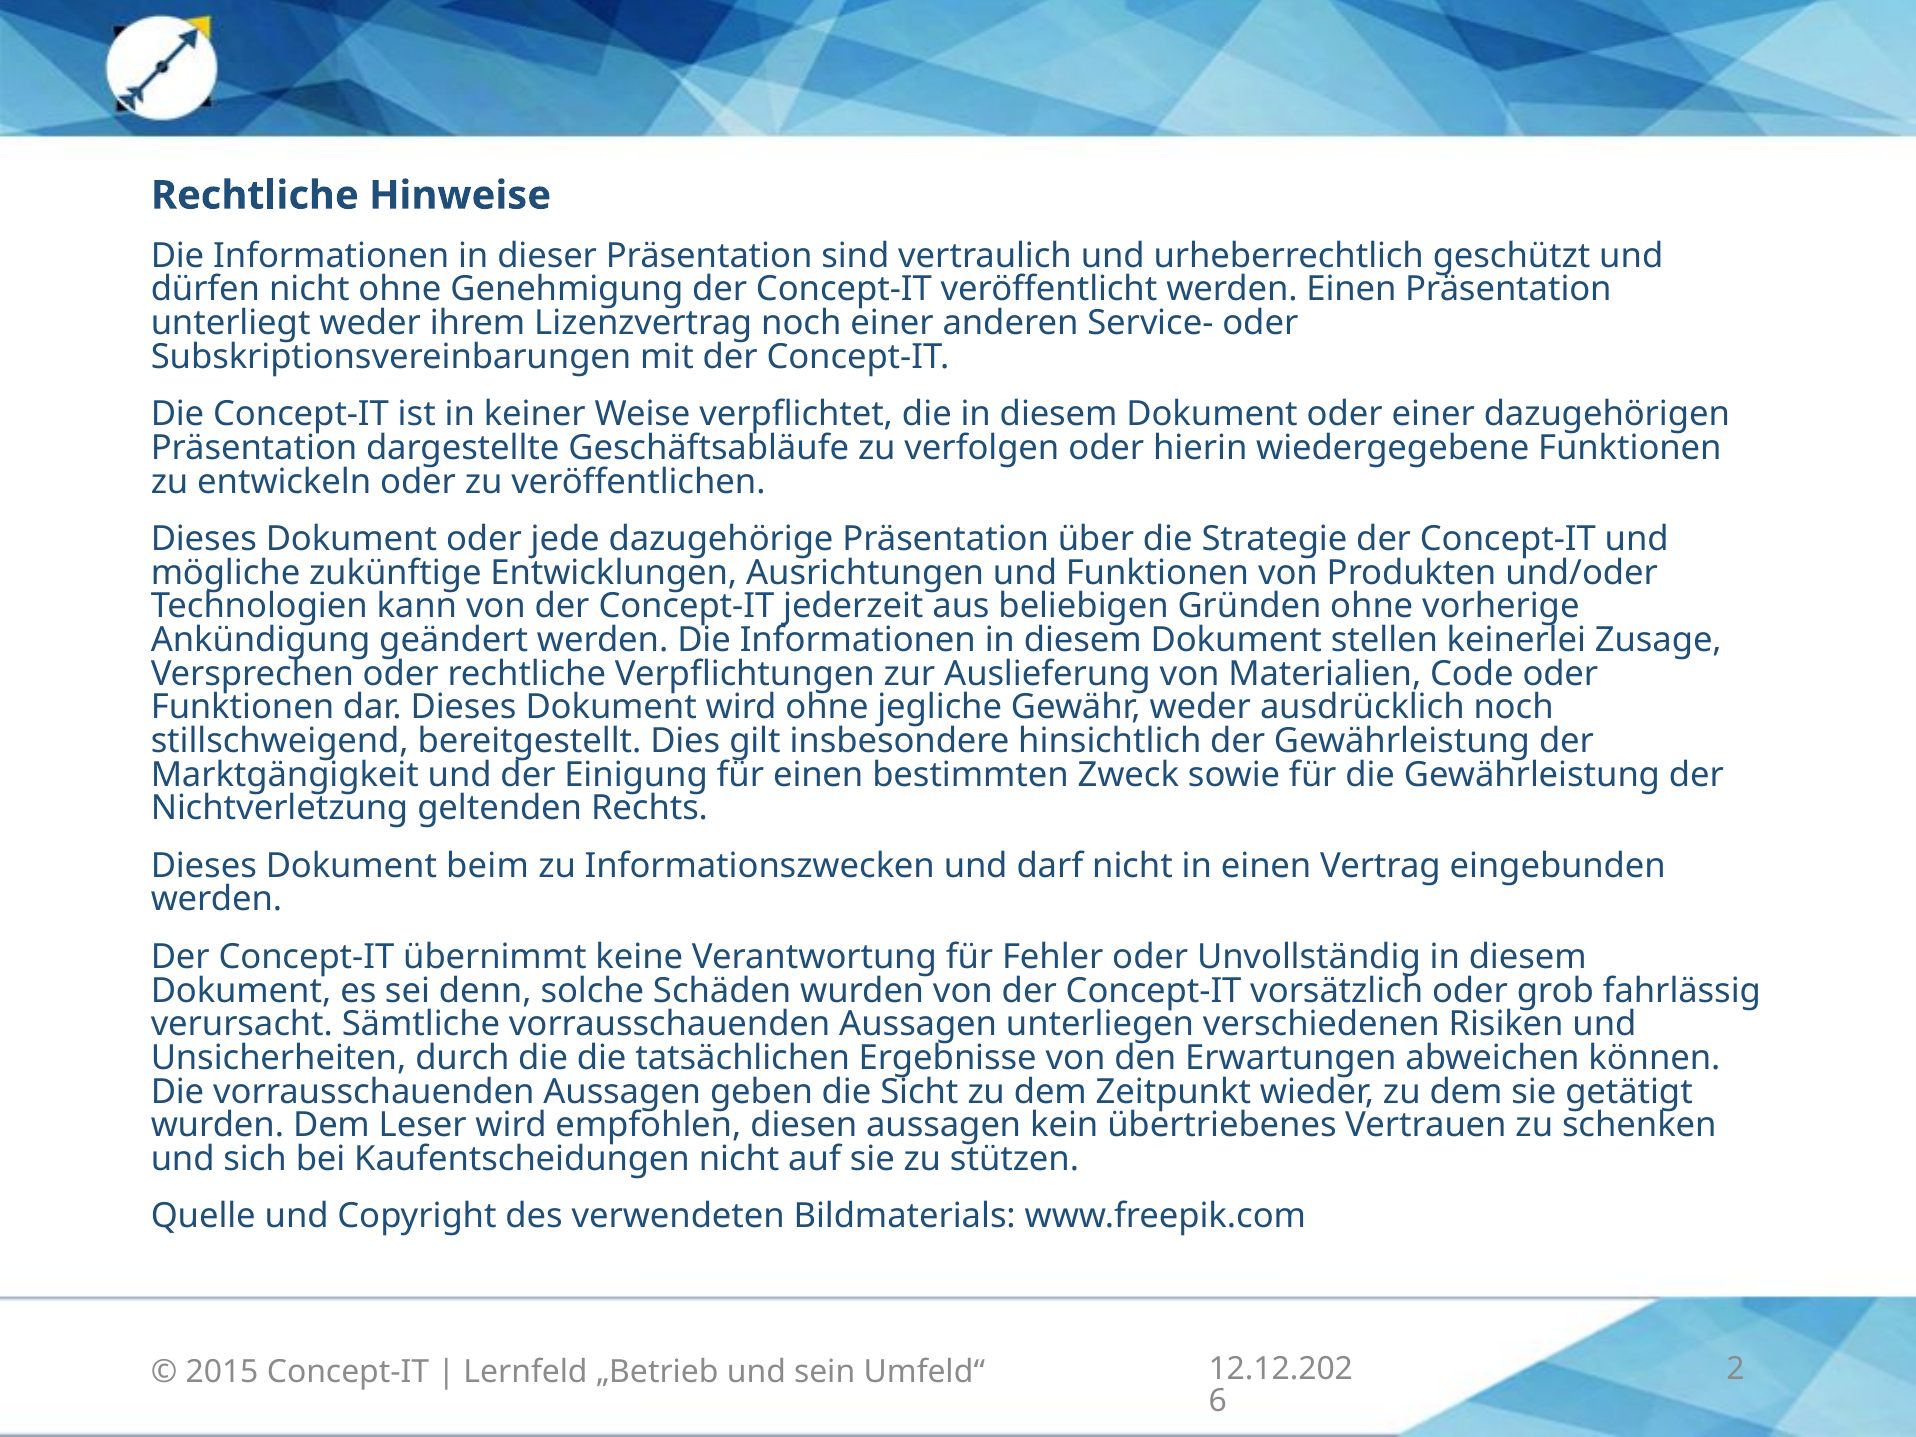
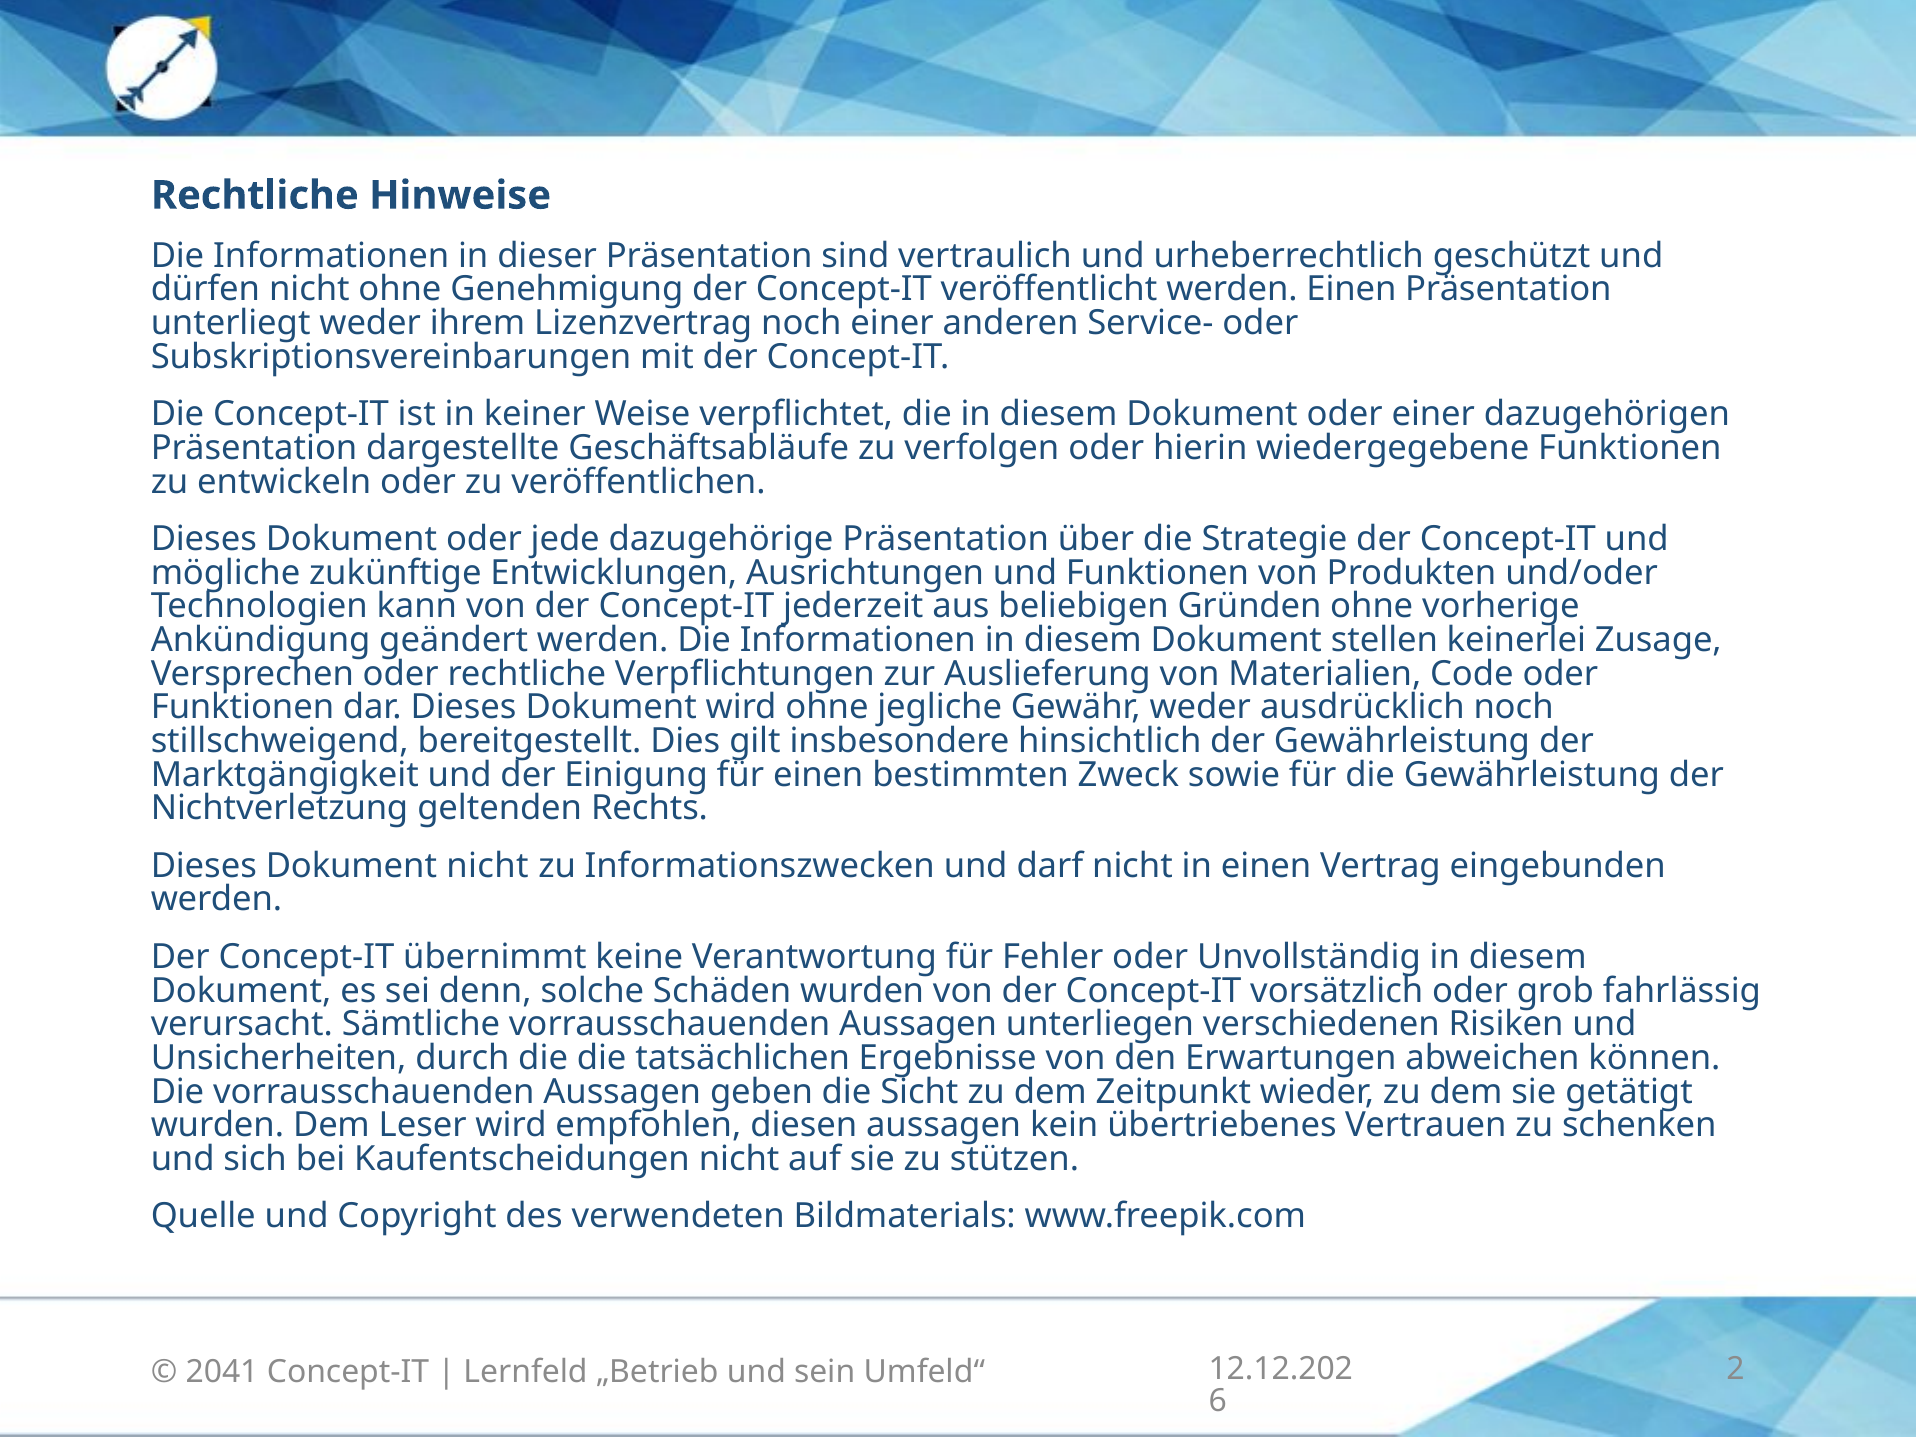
Dokument beim: beim -> nicht
2015: 2015 -> 2041
